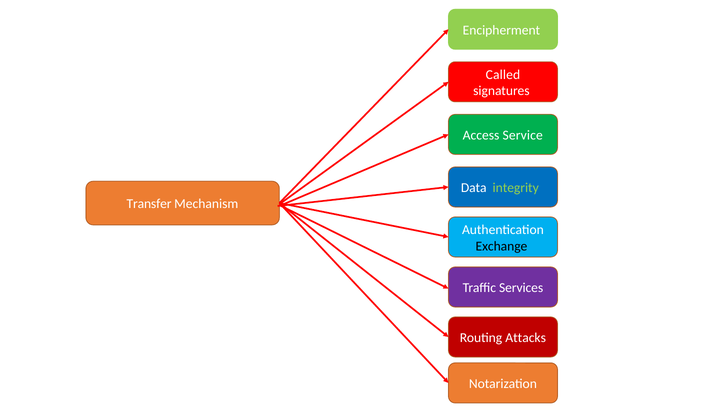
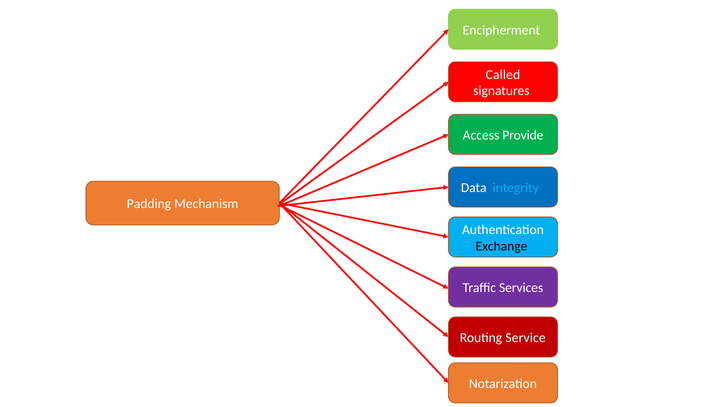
Service: Service -> Provide
integrity colour: light green -> light blue
Transfer: Transfer -> Padding
Attacks: Attacks -> Service
